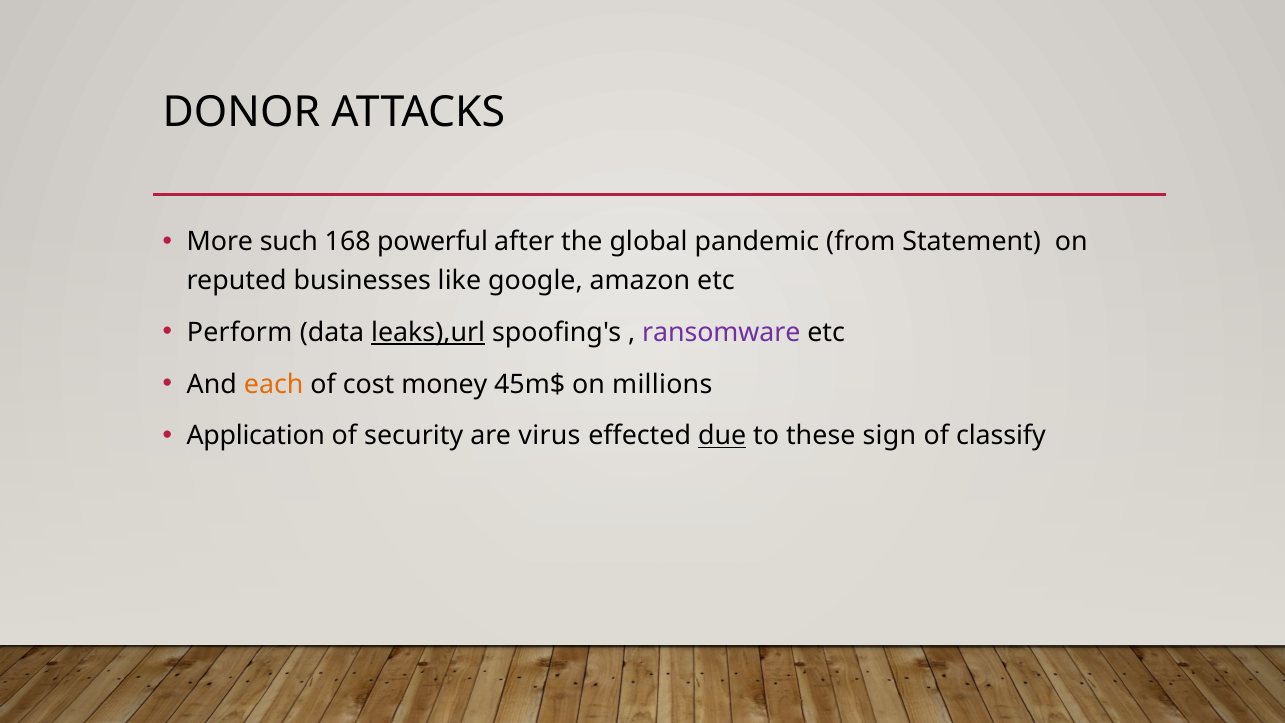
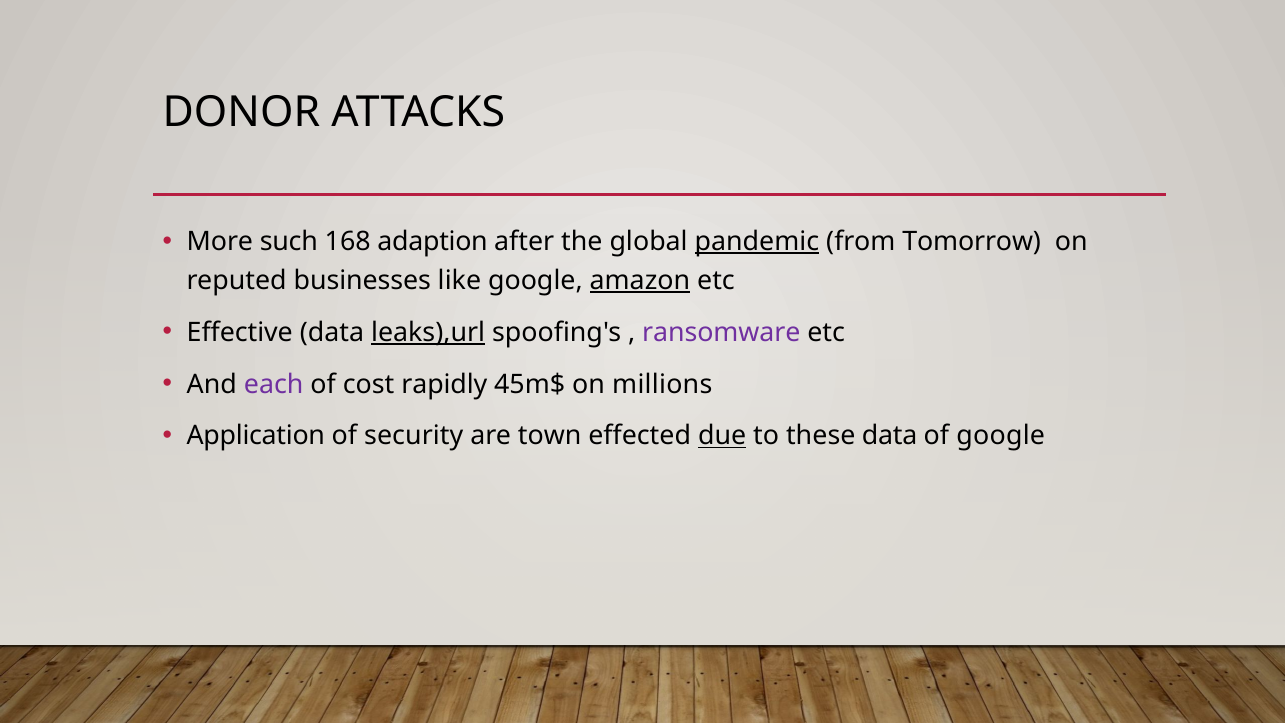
powerful: powerful -> adaption
pandemic underline: none -> present
Statement: Statement -> Tomorrow
amazon underline: none -> present
Perform: Perform -> Effective
each colour: orange -> purple
money: money -> rapidly
virus: virus -> town
these sign: sign -> data
of classify: classify -> google
